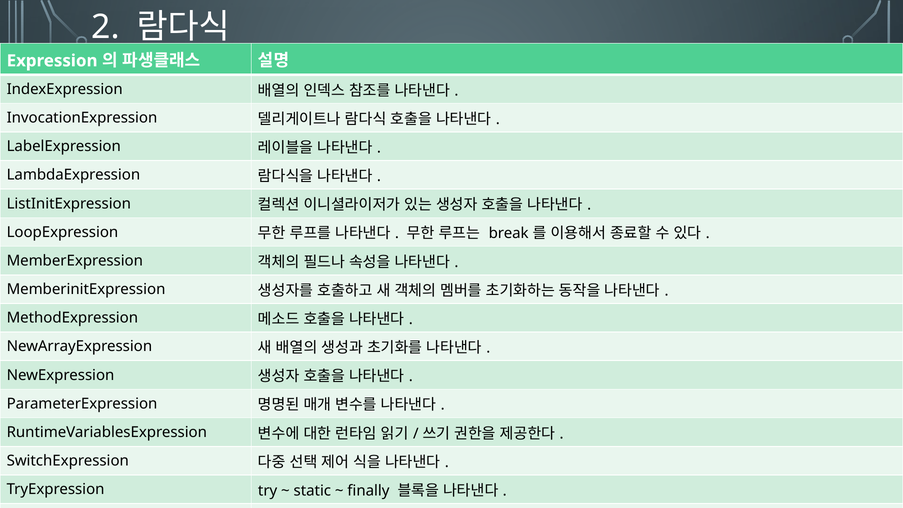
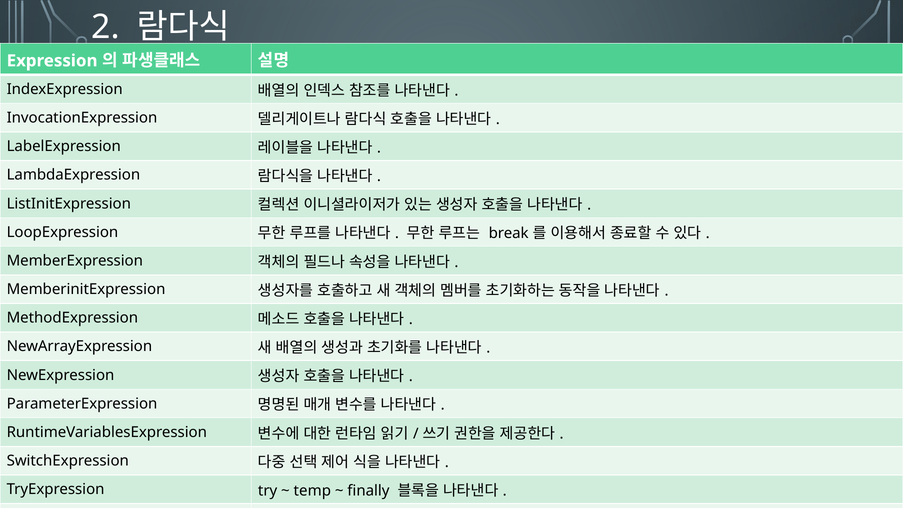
static: static -> temp
